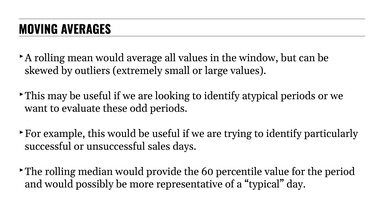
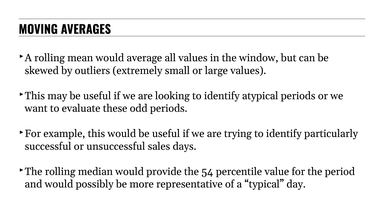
60: 60 -> 54
